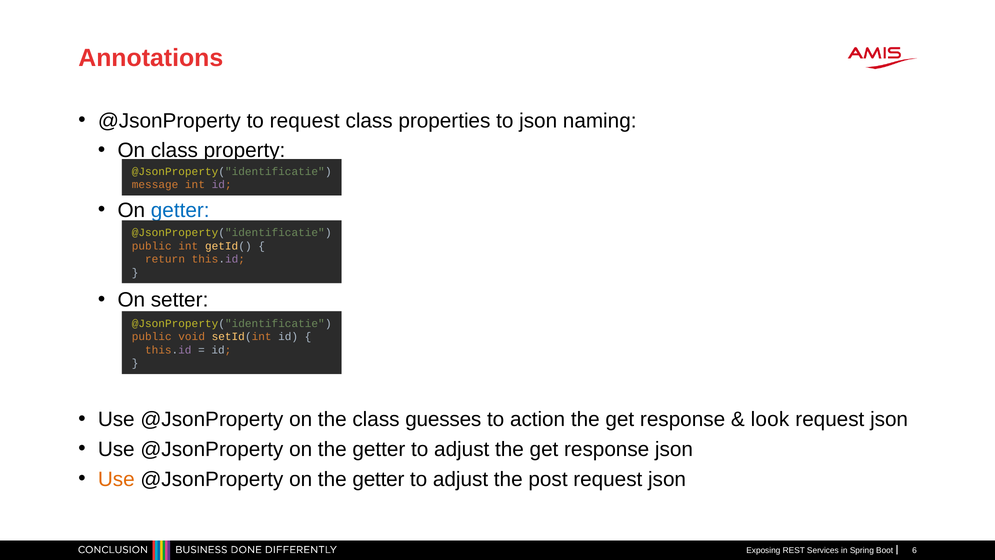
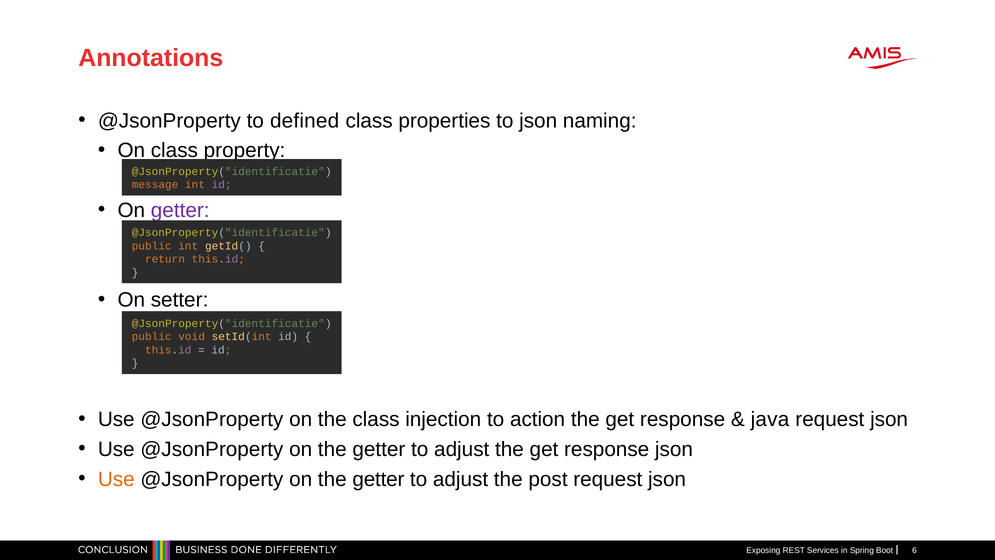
to request: request -> defined
getter at (180, 210) colour: blue -> purple
guesses: guesses -> injection
look: look -> java
